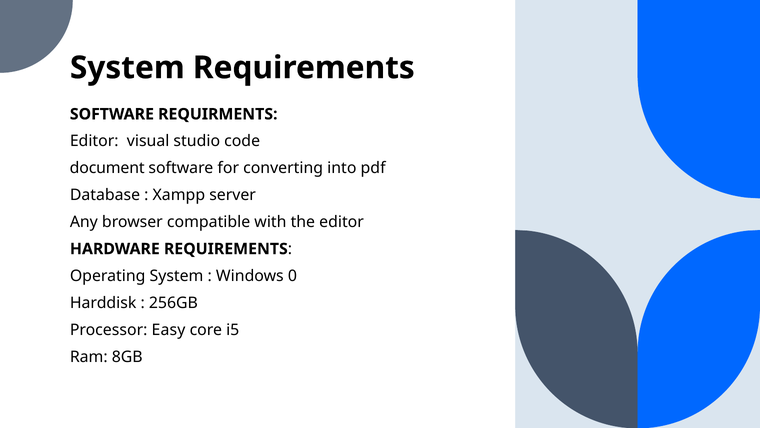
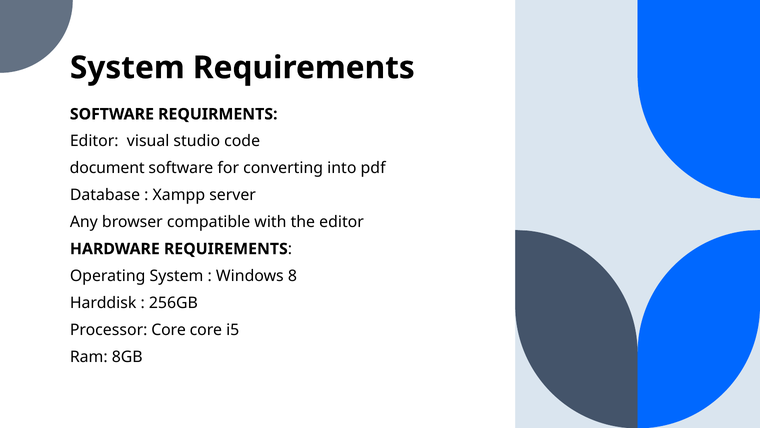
0: 0 -> 8
Processor Easy: Easy -> Core
